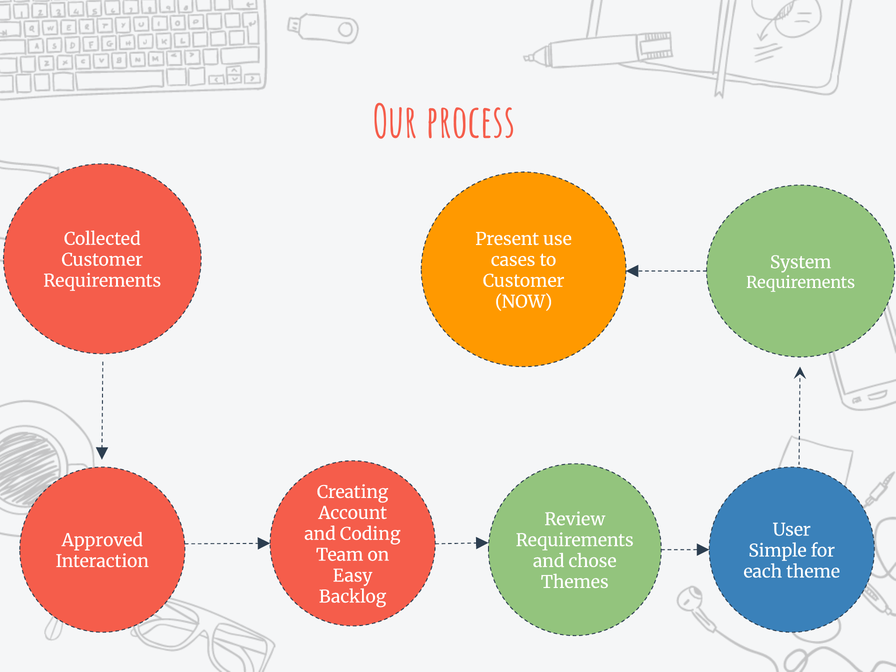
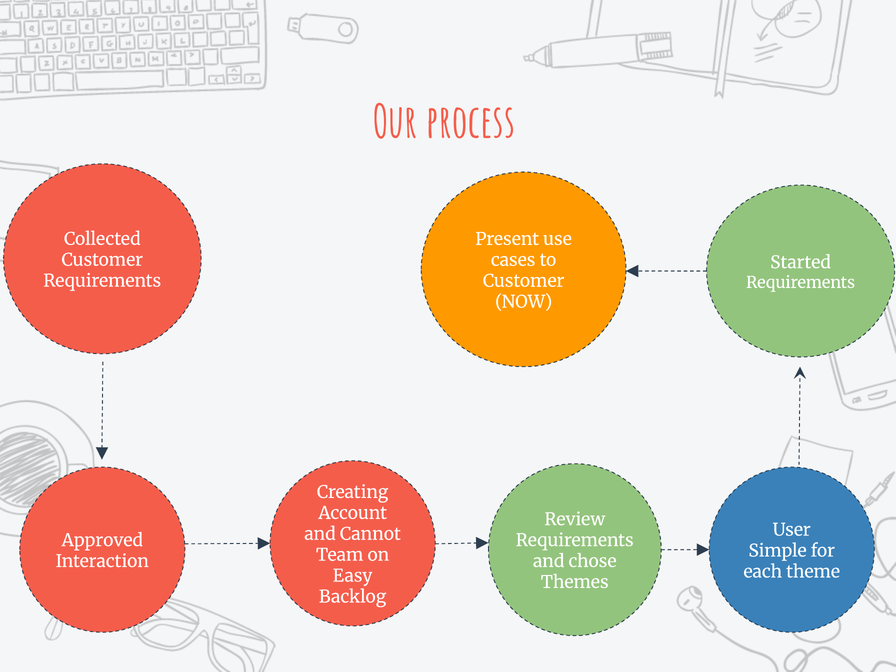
System: System -> Started
Coding: Coding -> Cannot
